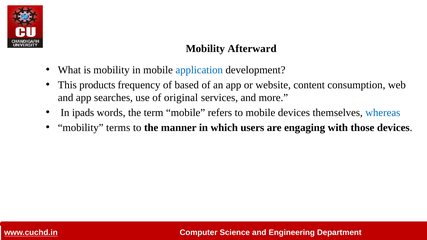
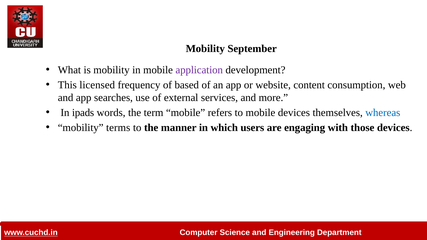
Afterward: Afterward -> September
application colour: blue -> purple
products: products -> licensed
original: original -> external
